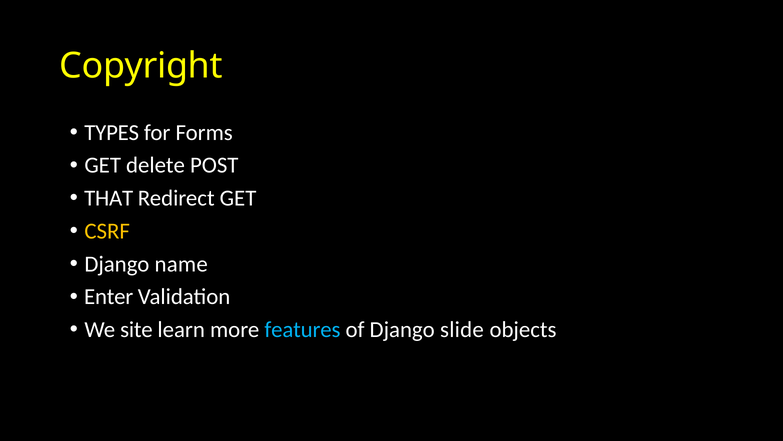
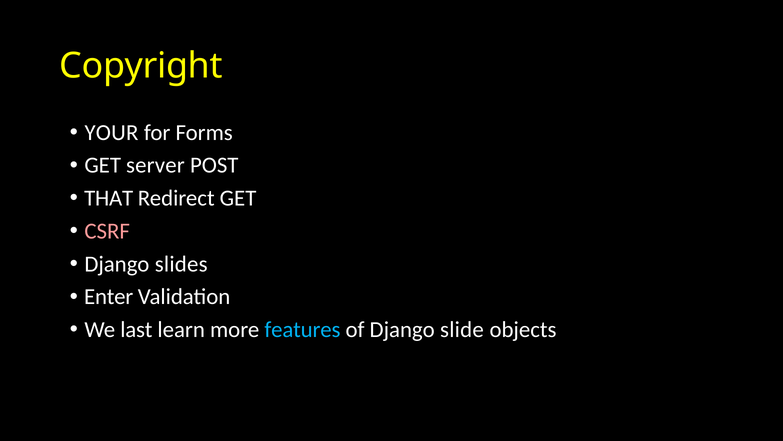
TYPES: TYPES -> YOUR
delete: delete -> server
CSRF colour: yellow -> pink
name: name -> slides
site: site -> last
